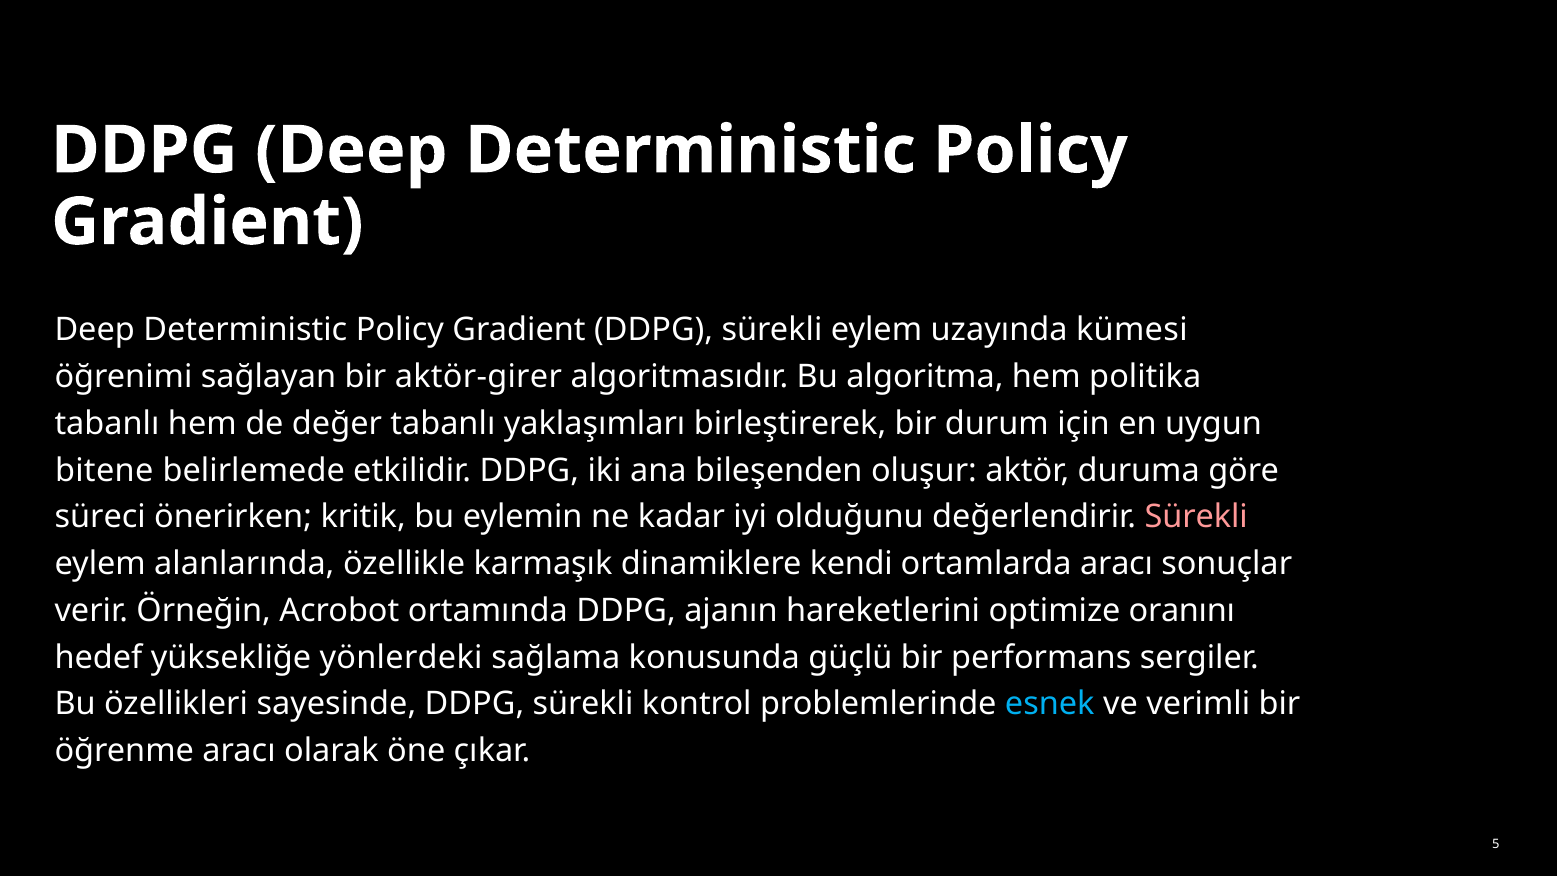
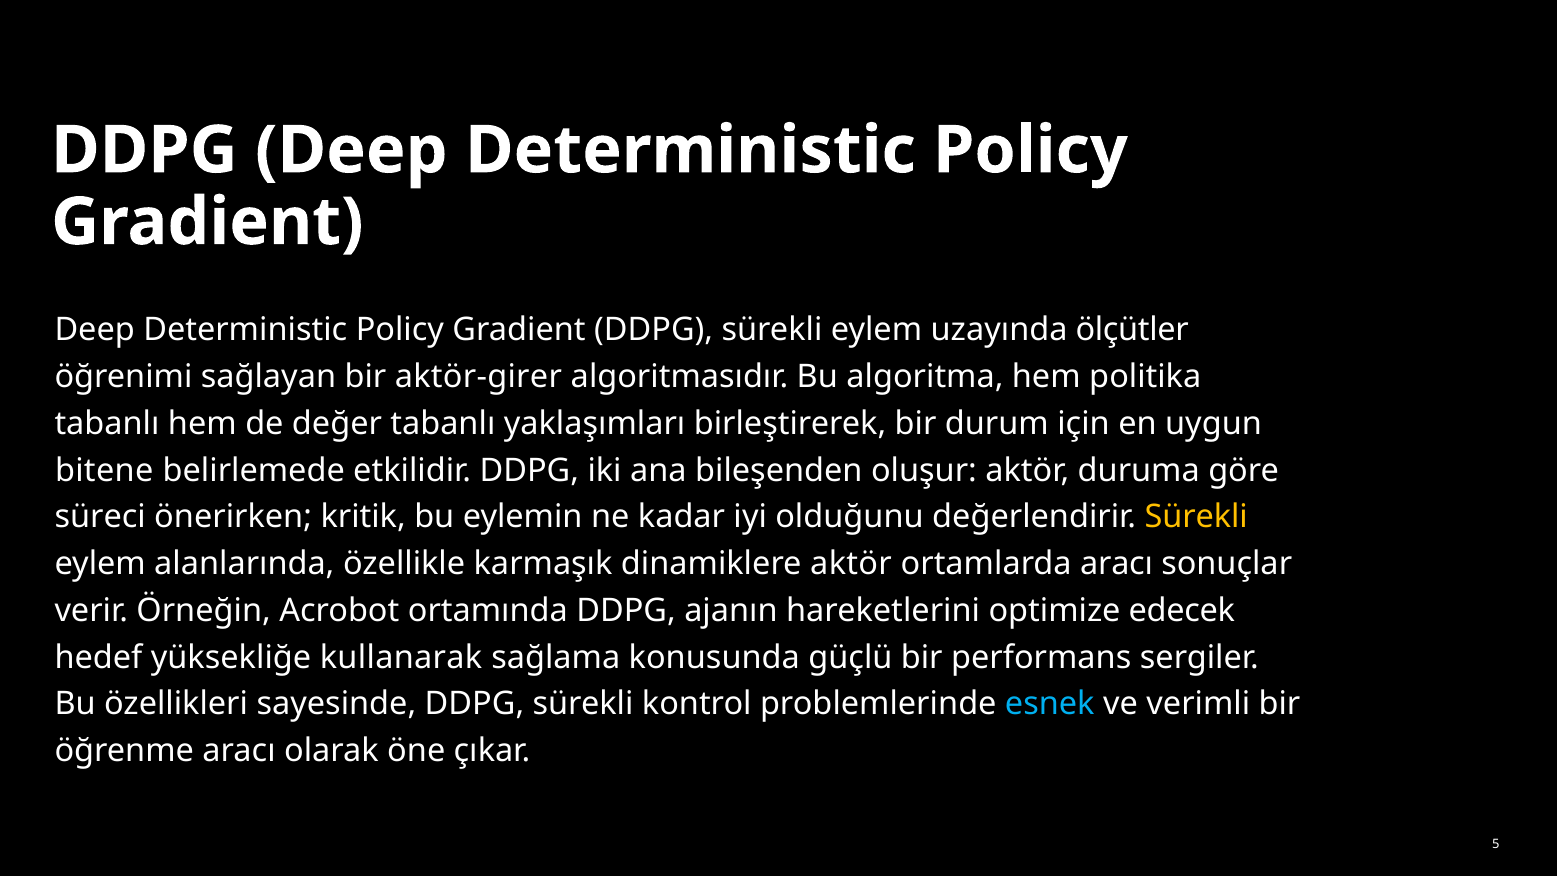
kümesi: kümesi -> ölçütler
Sürekli at (1196, 517) colour: pink -> yellow
dinamiklere kendi: kendi -> aktör
oranını: oranını -> edecek
yönlerdeki: yönlerdeki -> kullanarak
